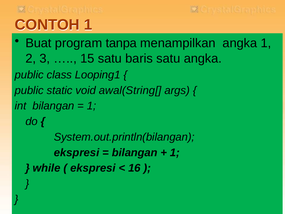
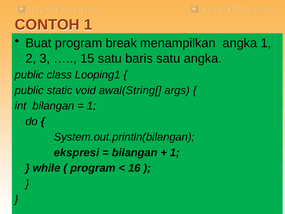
tanpa: tanpa -> break
ekspresi at (93, 168): ekspresi -> program
